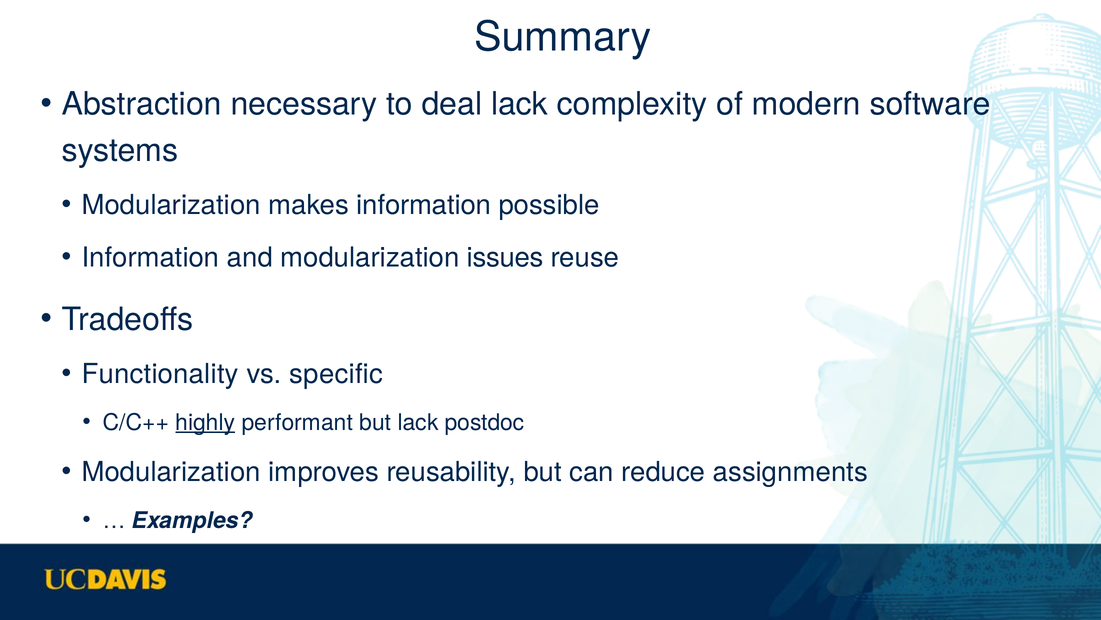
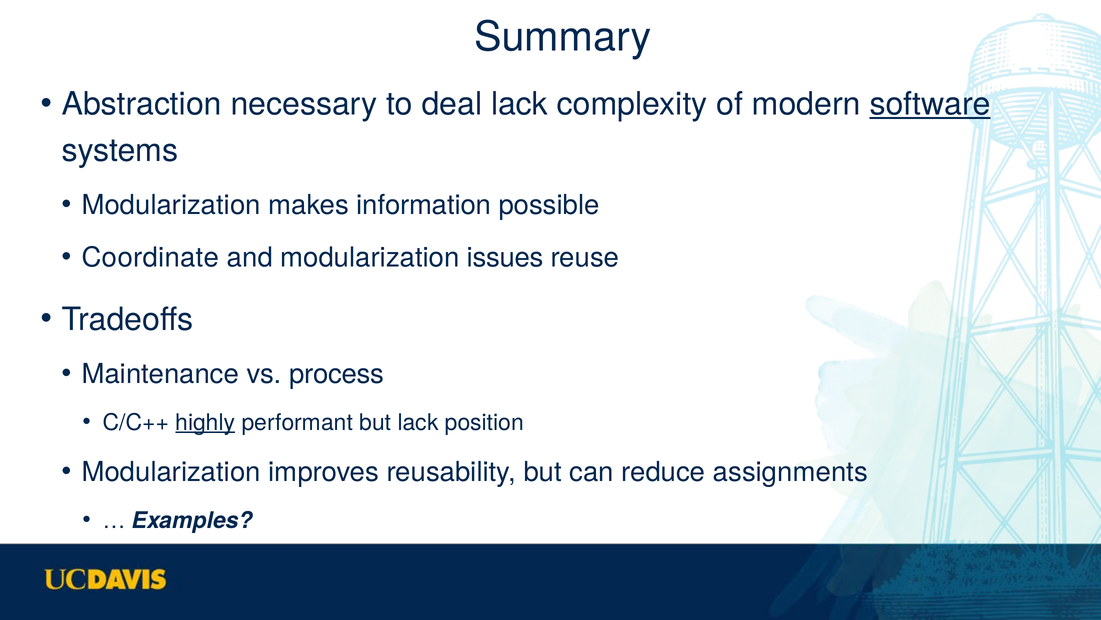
software underline: none -> present
Information at (151, 257): Information -> Coordinate
Functionality: Functionality -> Maintenance
specific: specific -> process
postdoc: postdoc -> position
